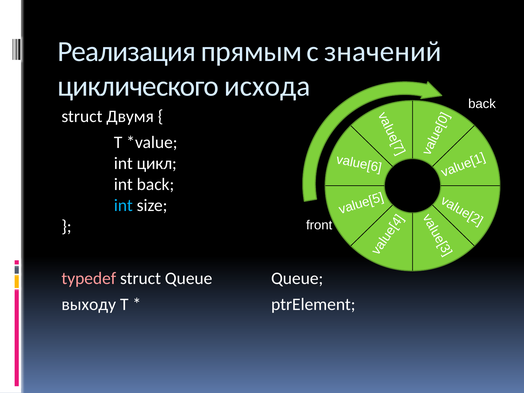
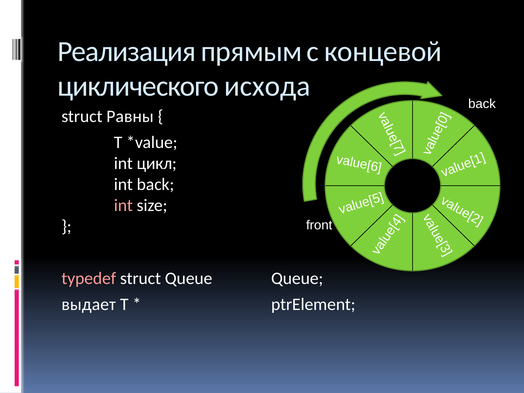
значений: значений -> концевой
Двумя: Двумя -> Равны
int at (123, 205) colour: light blue -> pink
выходу: выходу -> выдает
